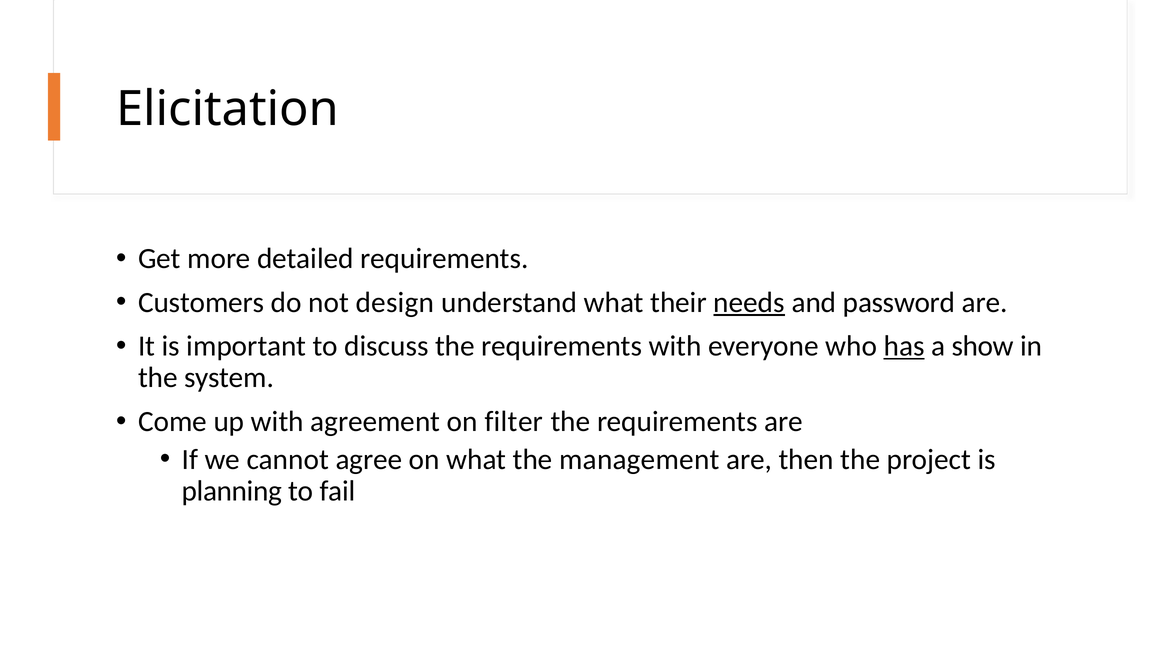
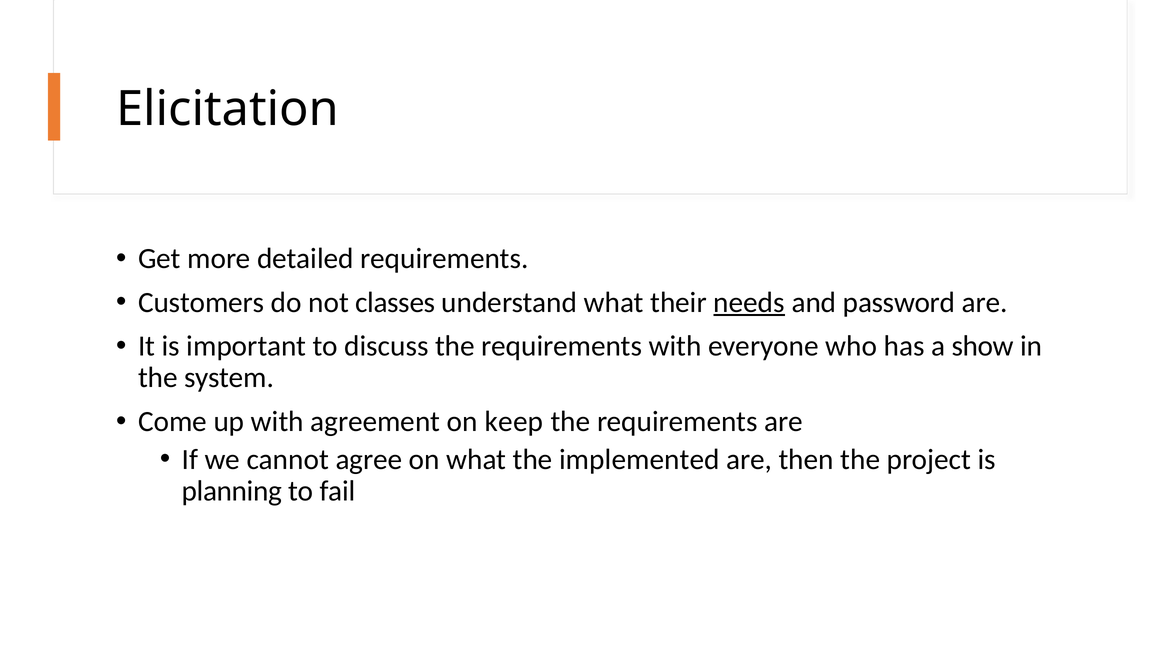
design: design -> classes
has underline: present -> none
filter: filter -> keep
management: management -> implemented
